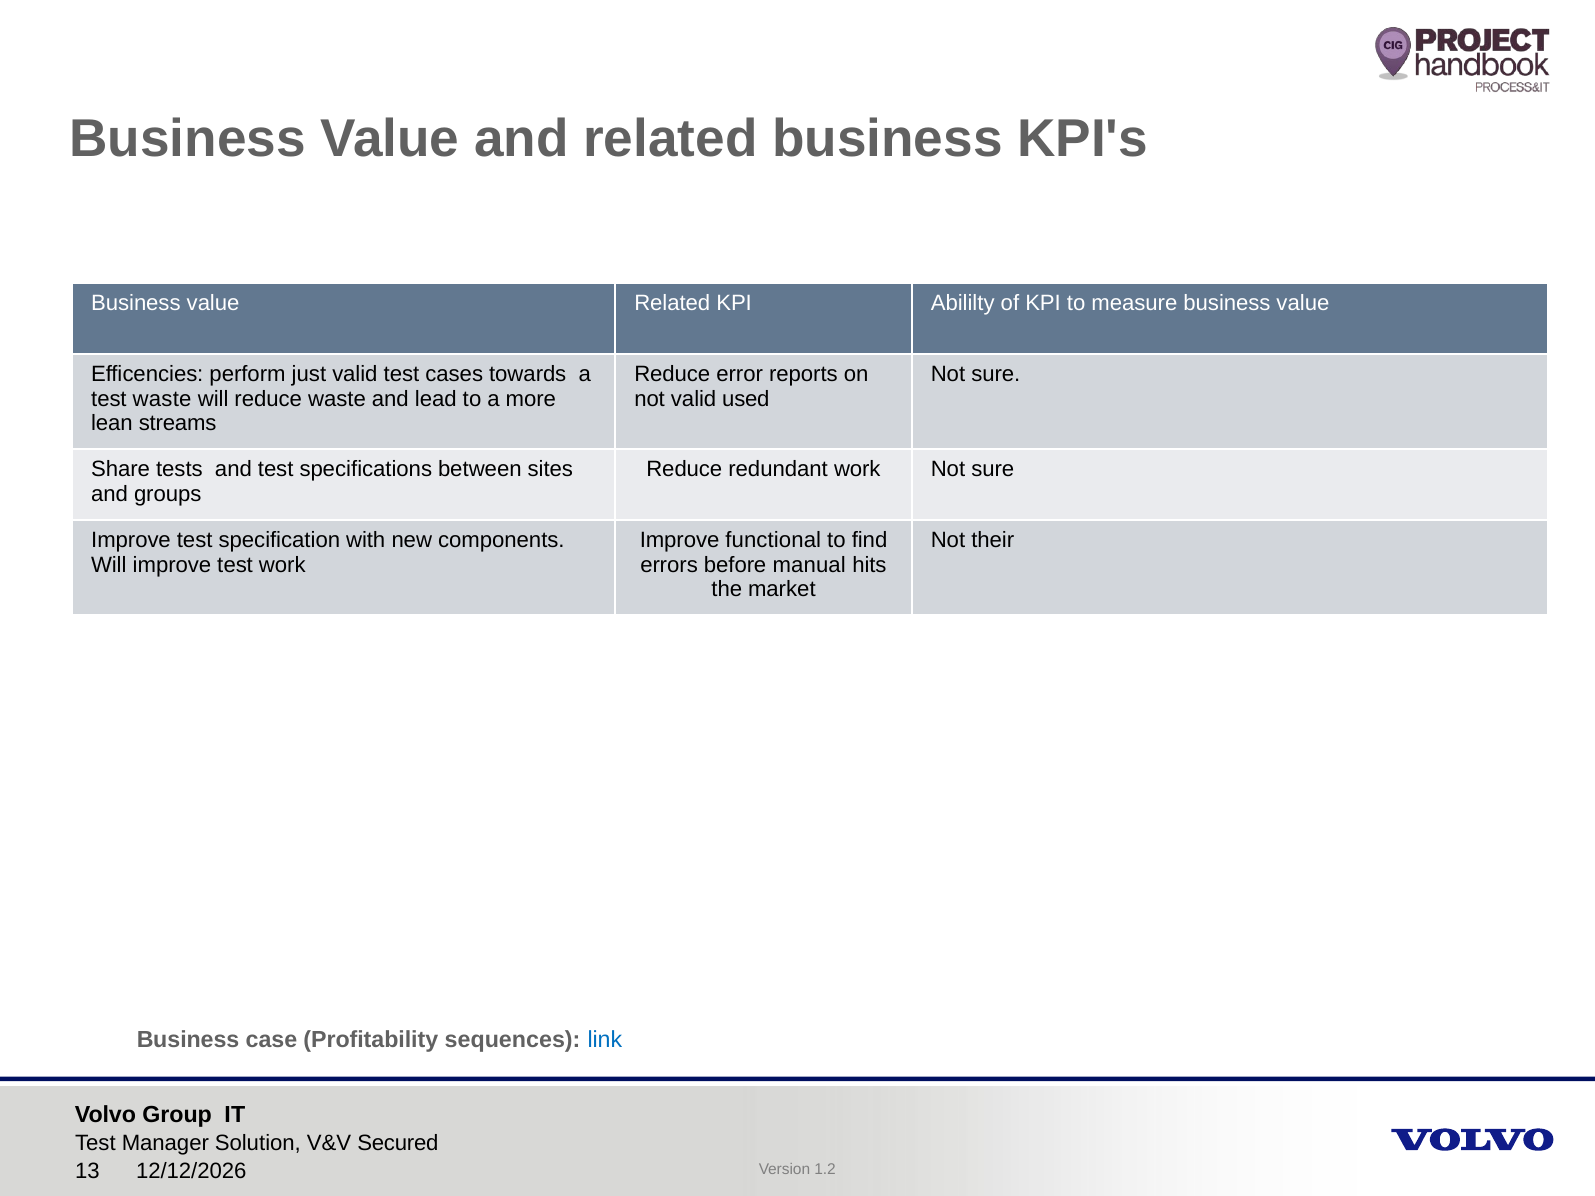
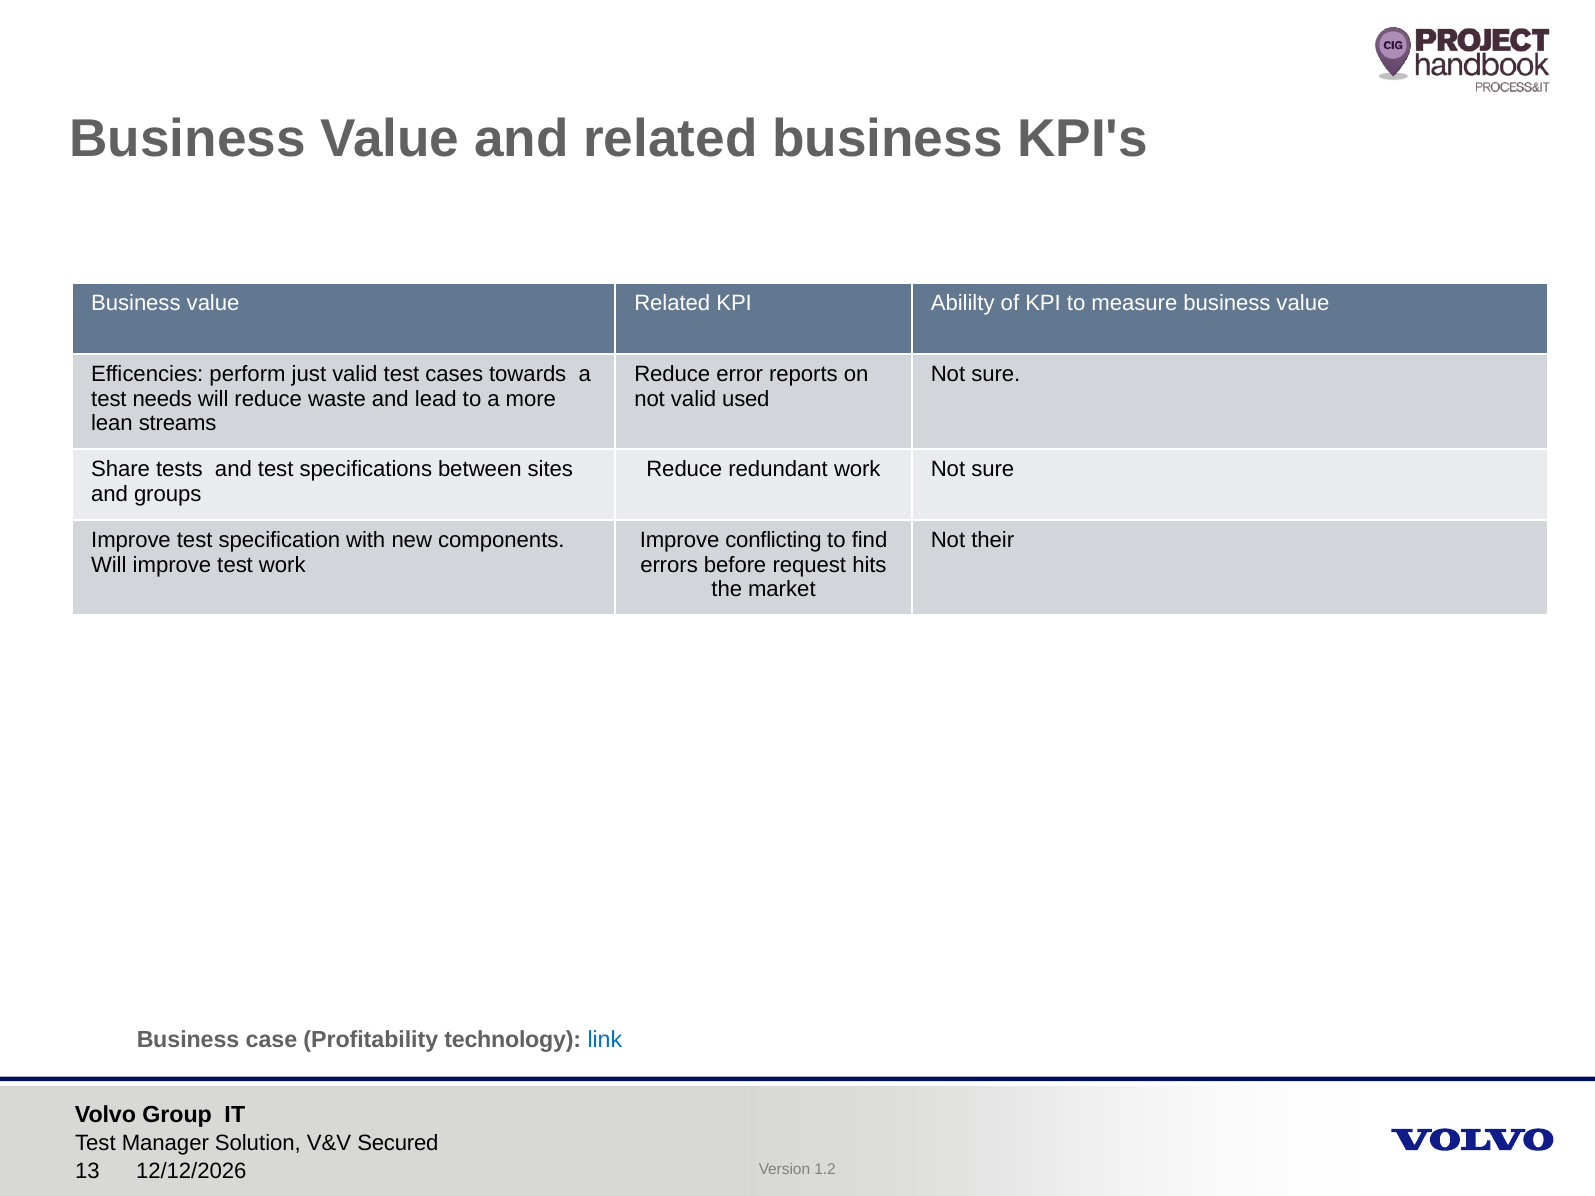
test waste: waste -> needs
functional: functional -> conflicting
manual: manual -> request
sequences: sequences -> technology
